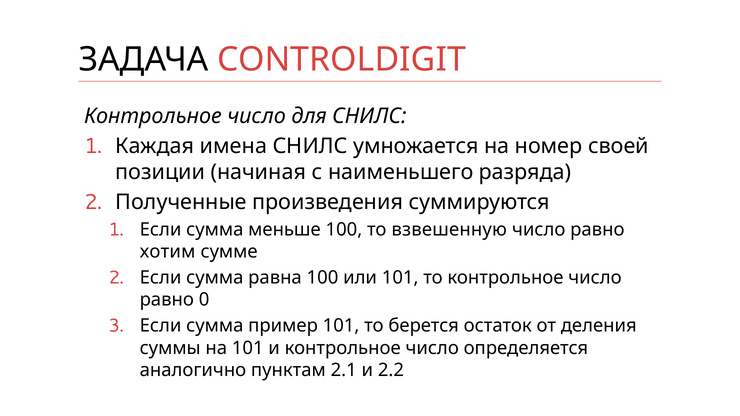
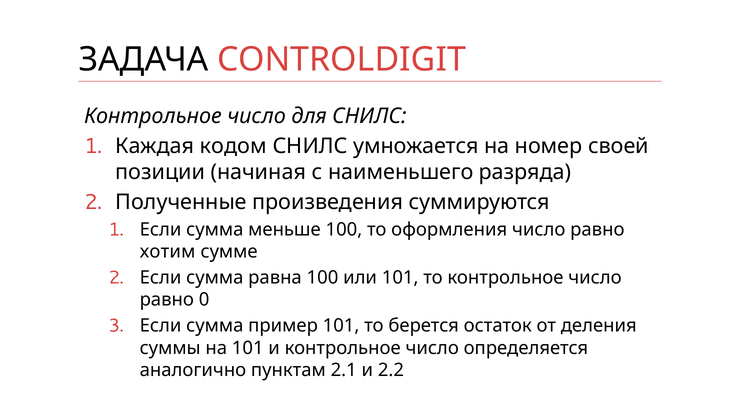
имена: имена -> кодом
взвешенную: взвешенную -> оформления
